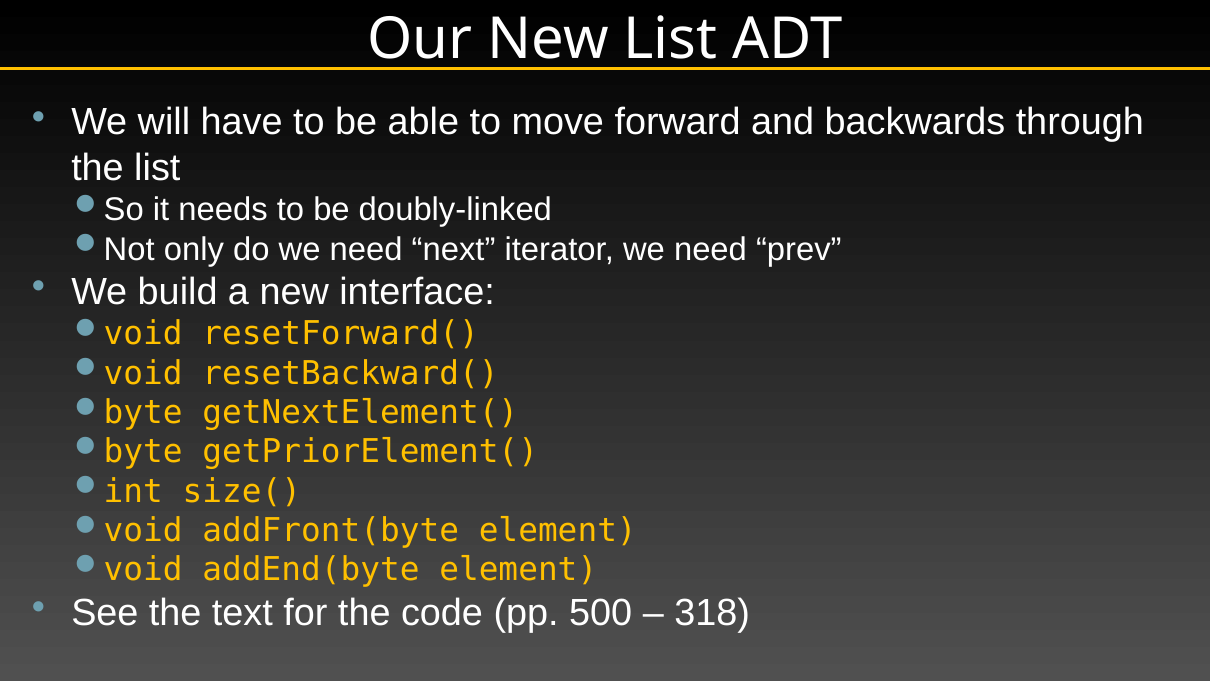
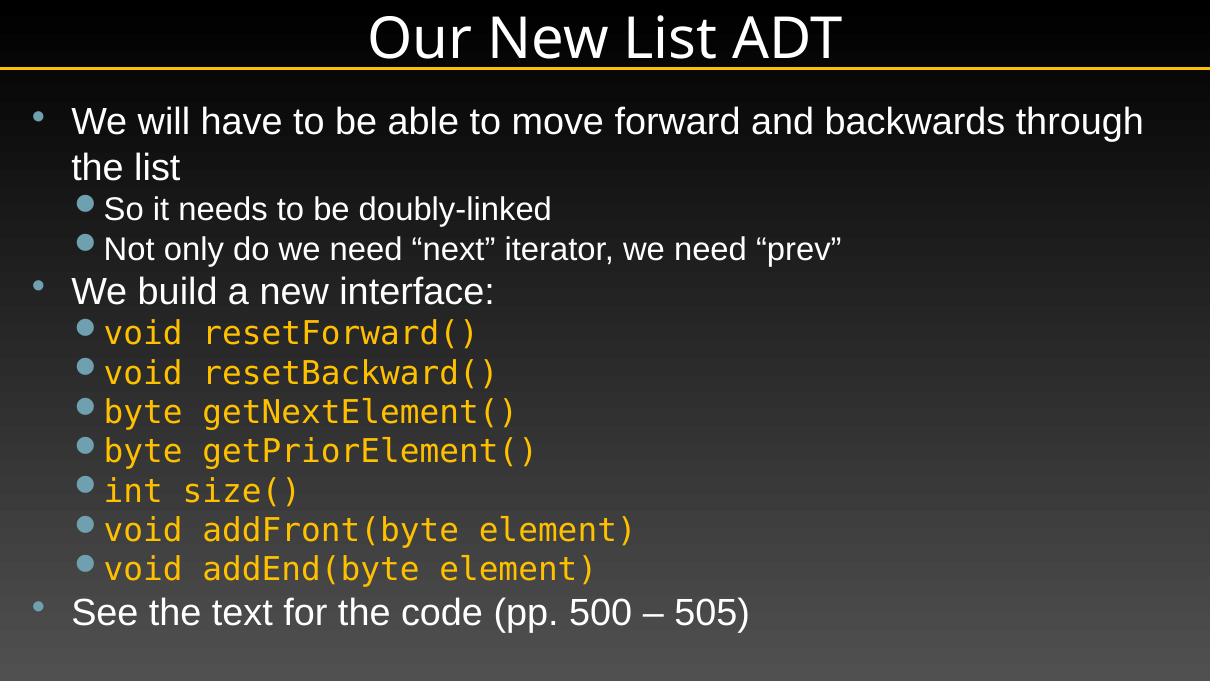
318: 318 -> 505
